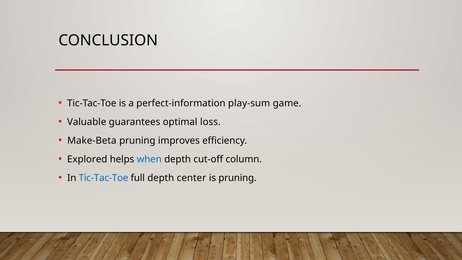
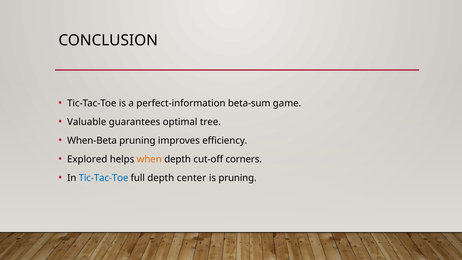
play‑sum: play‑sum -> beta‑sum
loss: loss -> tree
Make‑Beta: Make‑Beta -> When‑Beta
when colour: blue -> orange
column: column -> corners
